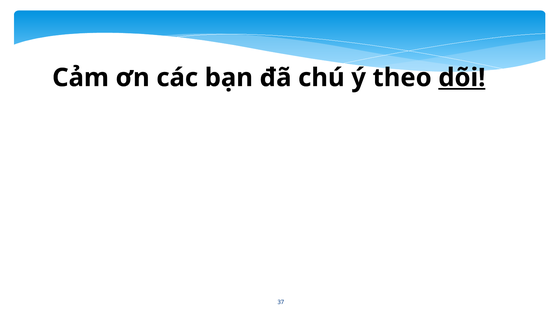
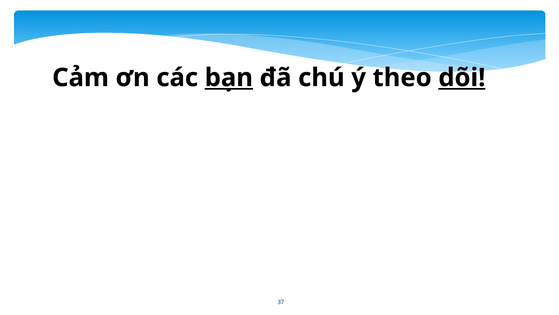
bạn underline: none -> present
